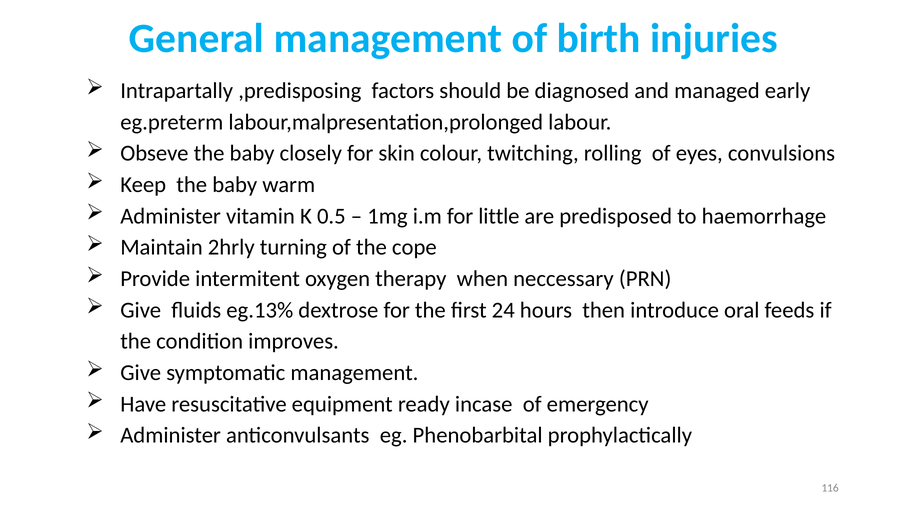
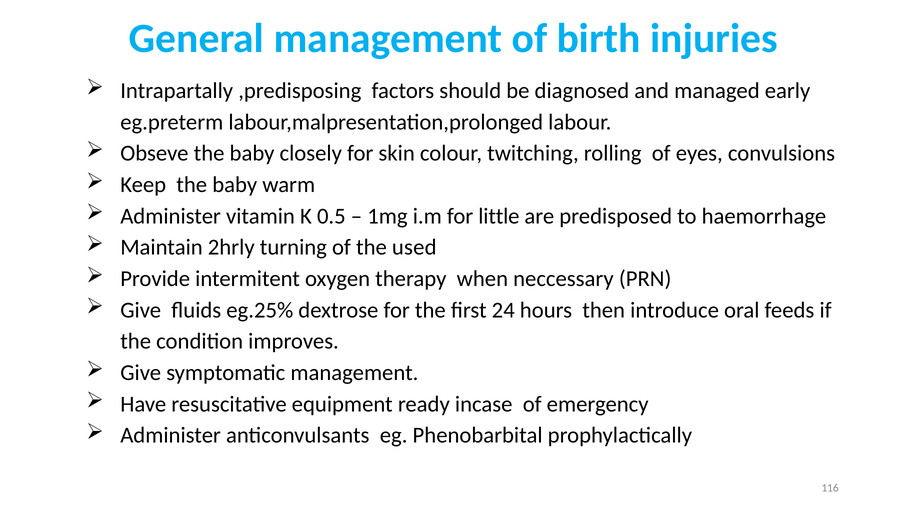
cope: cope -> used
eg.13%: eg.13% -> eg.25%
